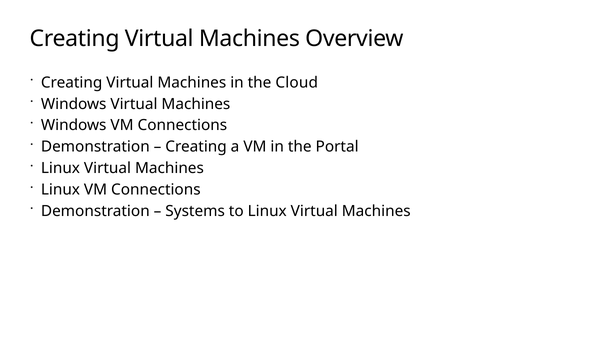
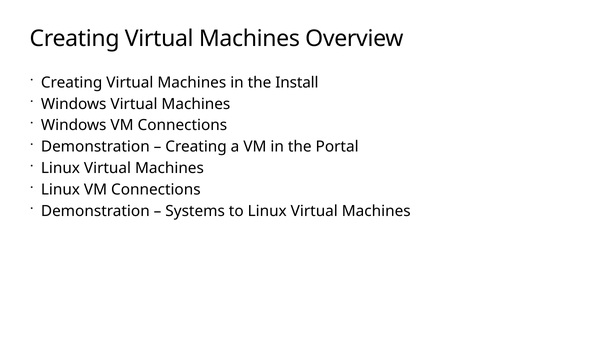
Cloud: Cloud -> Install
